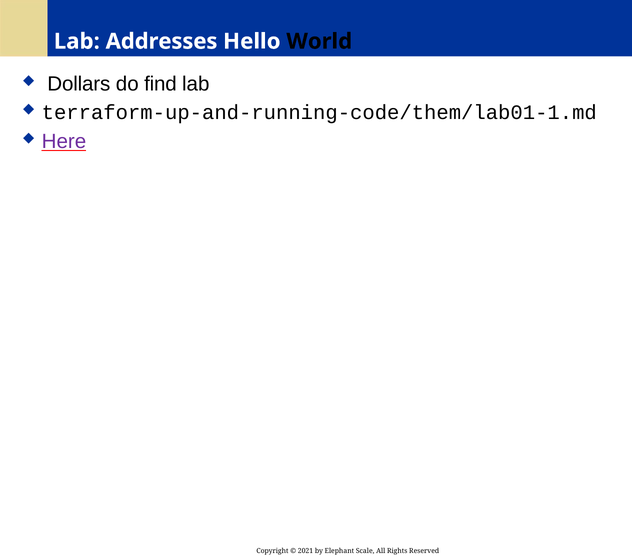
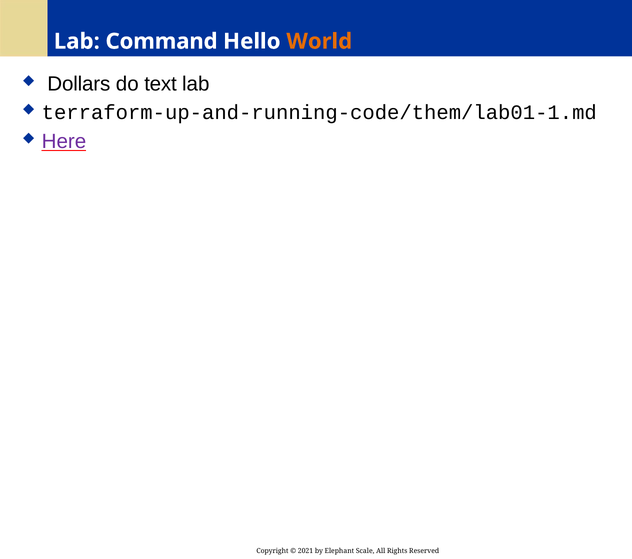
Addresses: Addresses -> Command
World colour: black -> orange
find: find -> text
